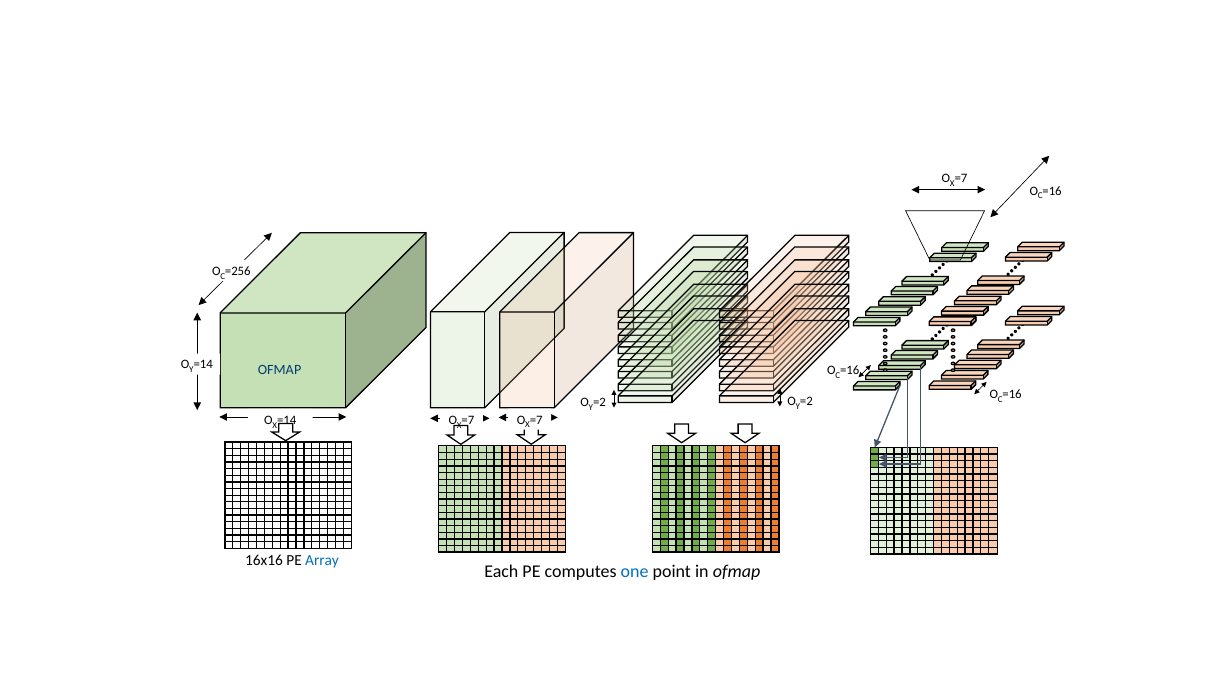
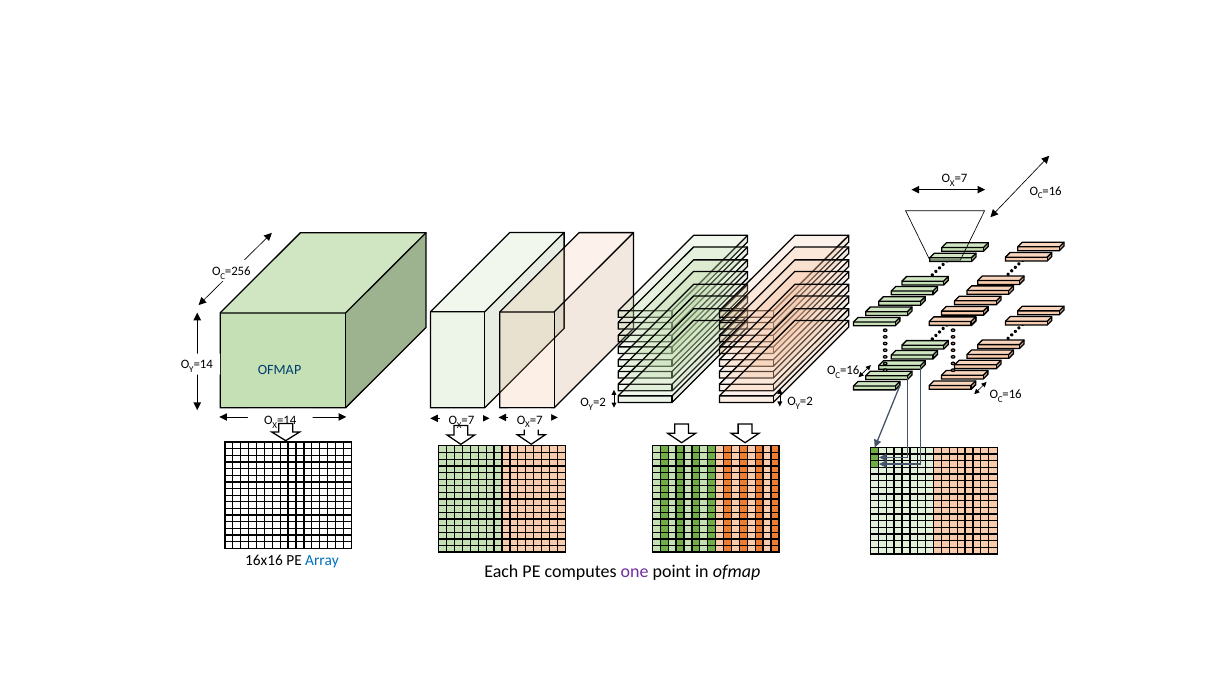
one colour: blue -> purple
